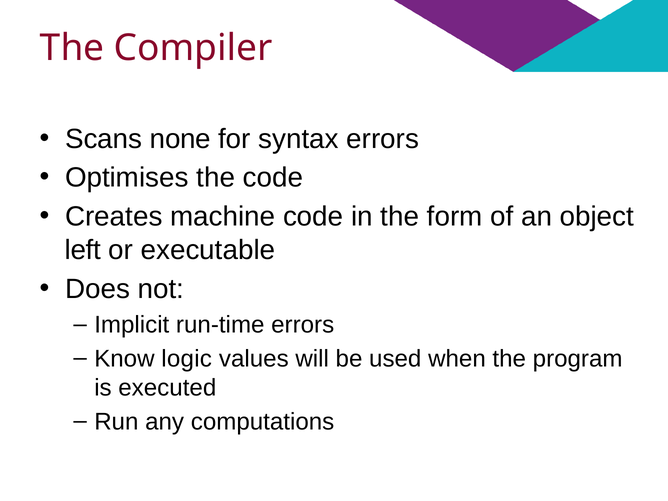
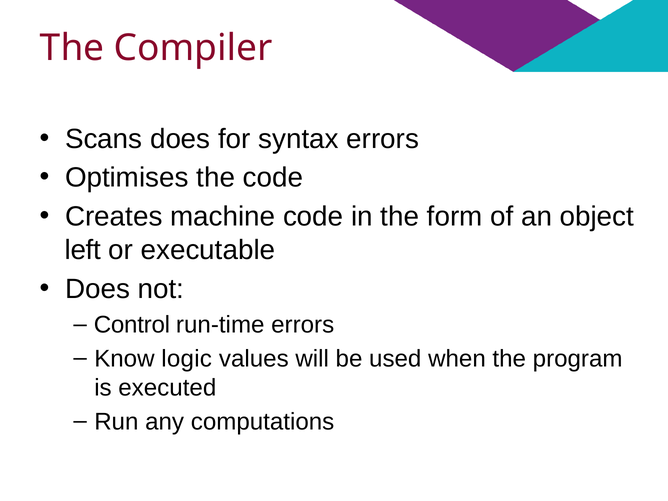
Scans none: none -> does
Implicit: Implicit -> Control
